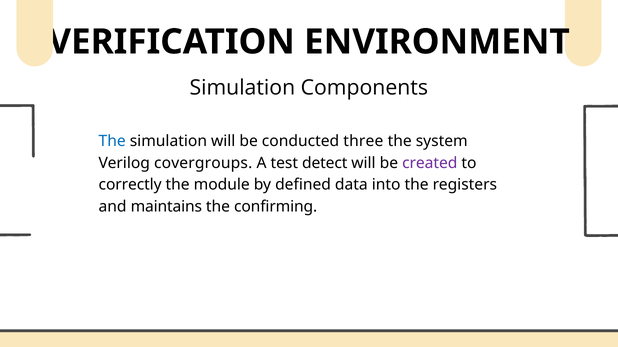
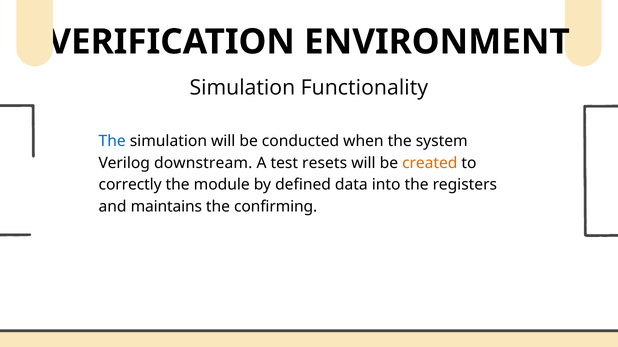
Components: Components -> Functionality
three: three -> when
covergroups: covergroups -> downstream
detect: detect -> resets
created colour: purple -> orange
